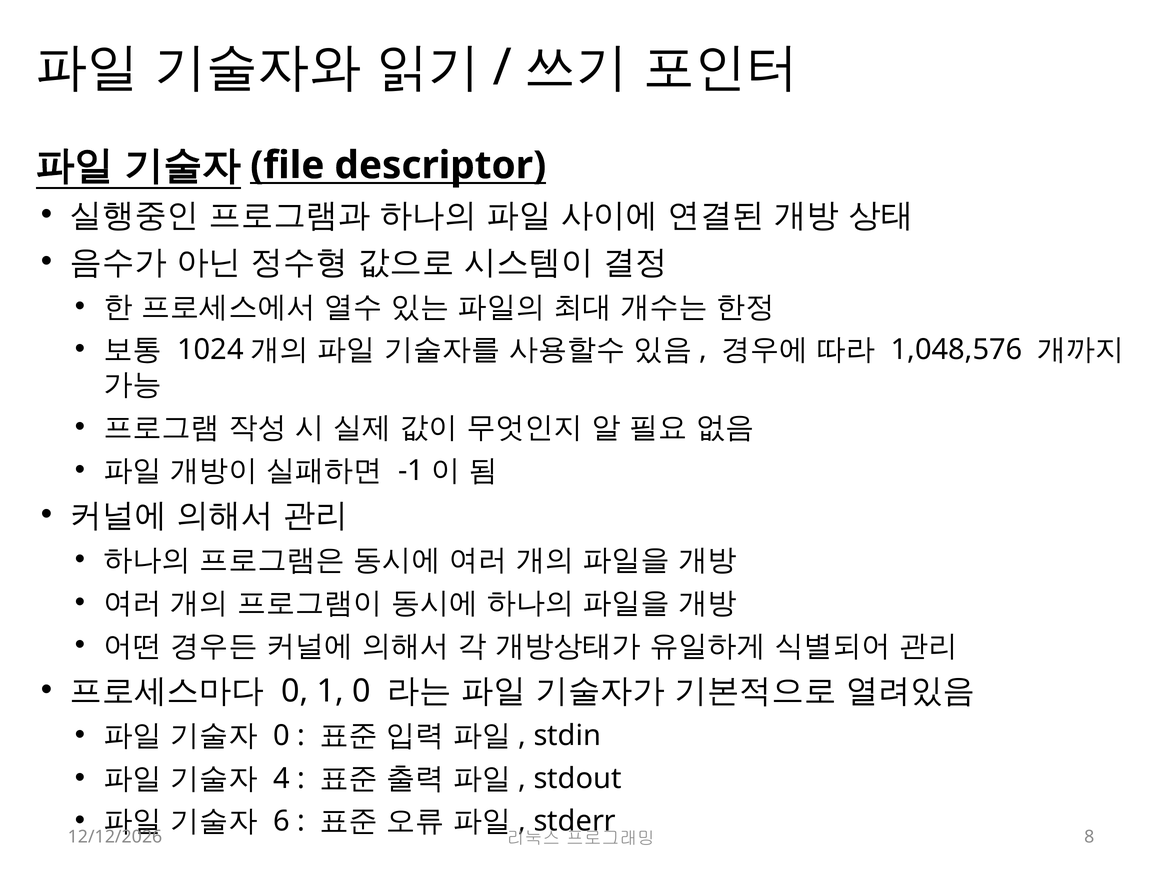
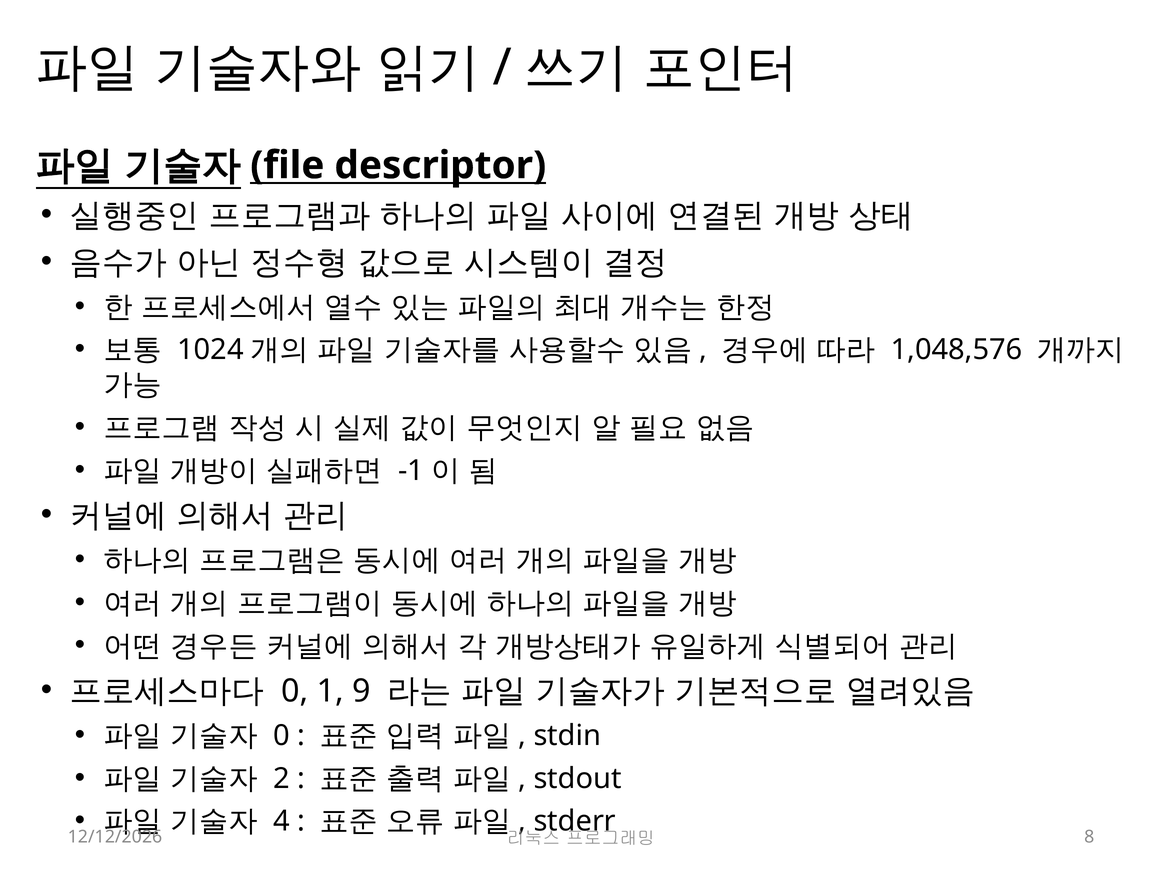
1 0: 0 -> 9
4: 4 -> 2
6: 6 -> 4
